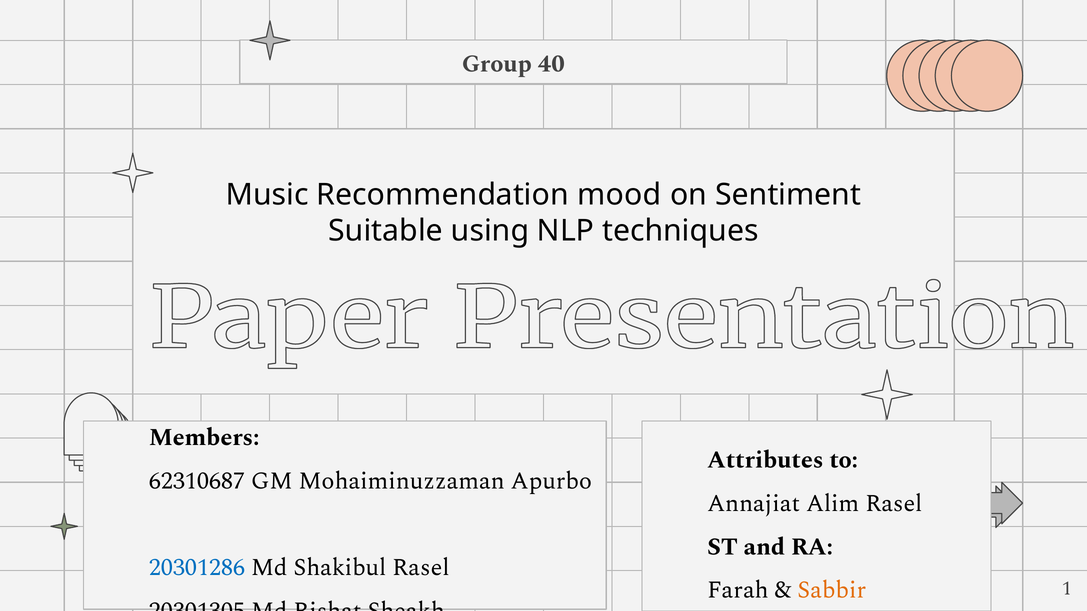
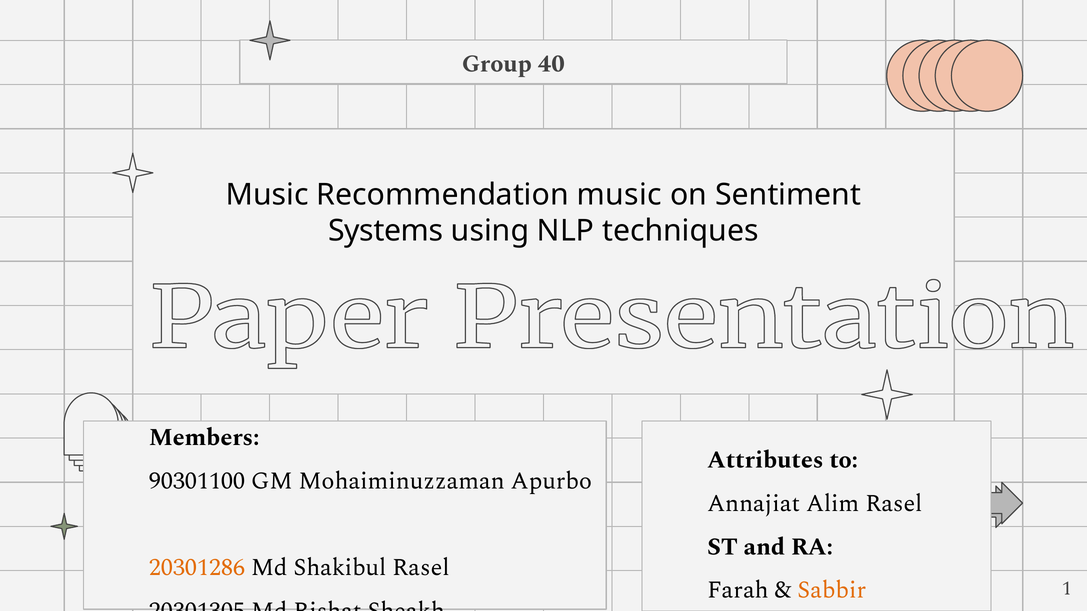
Recommendation mood: mood -> music
Suitable: Suitable -> Systems
62310687: 62310687 -> 90301100
20301286 colour: blue -> orange
